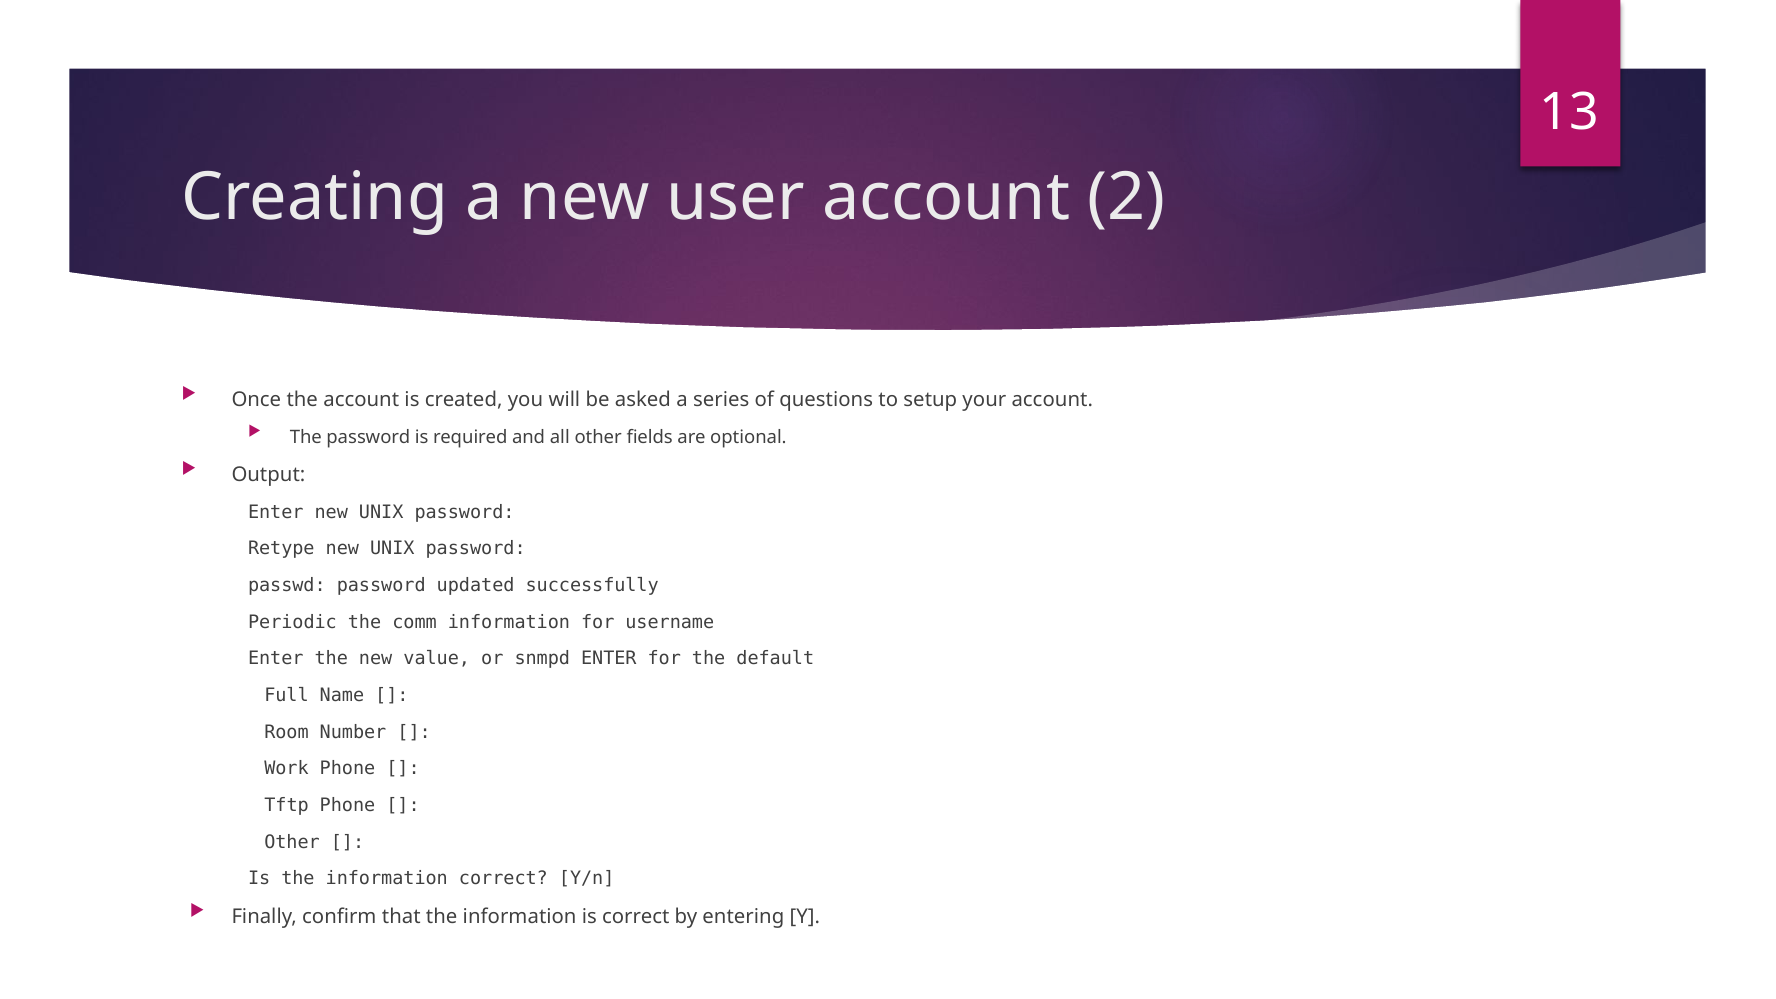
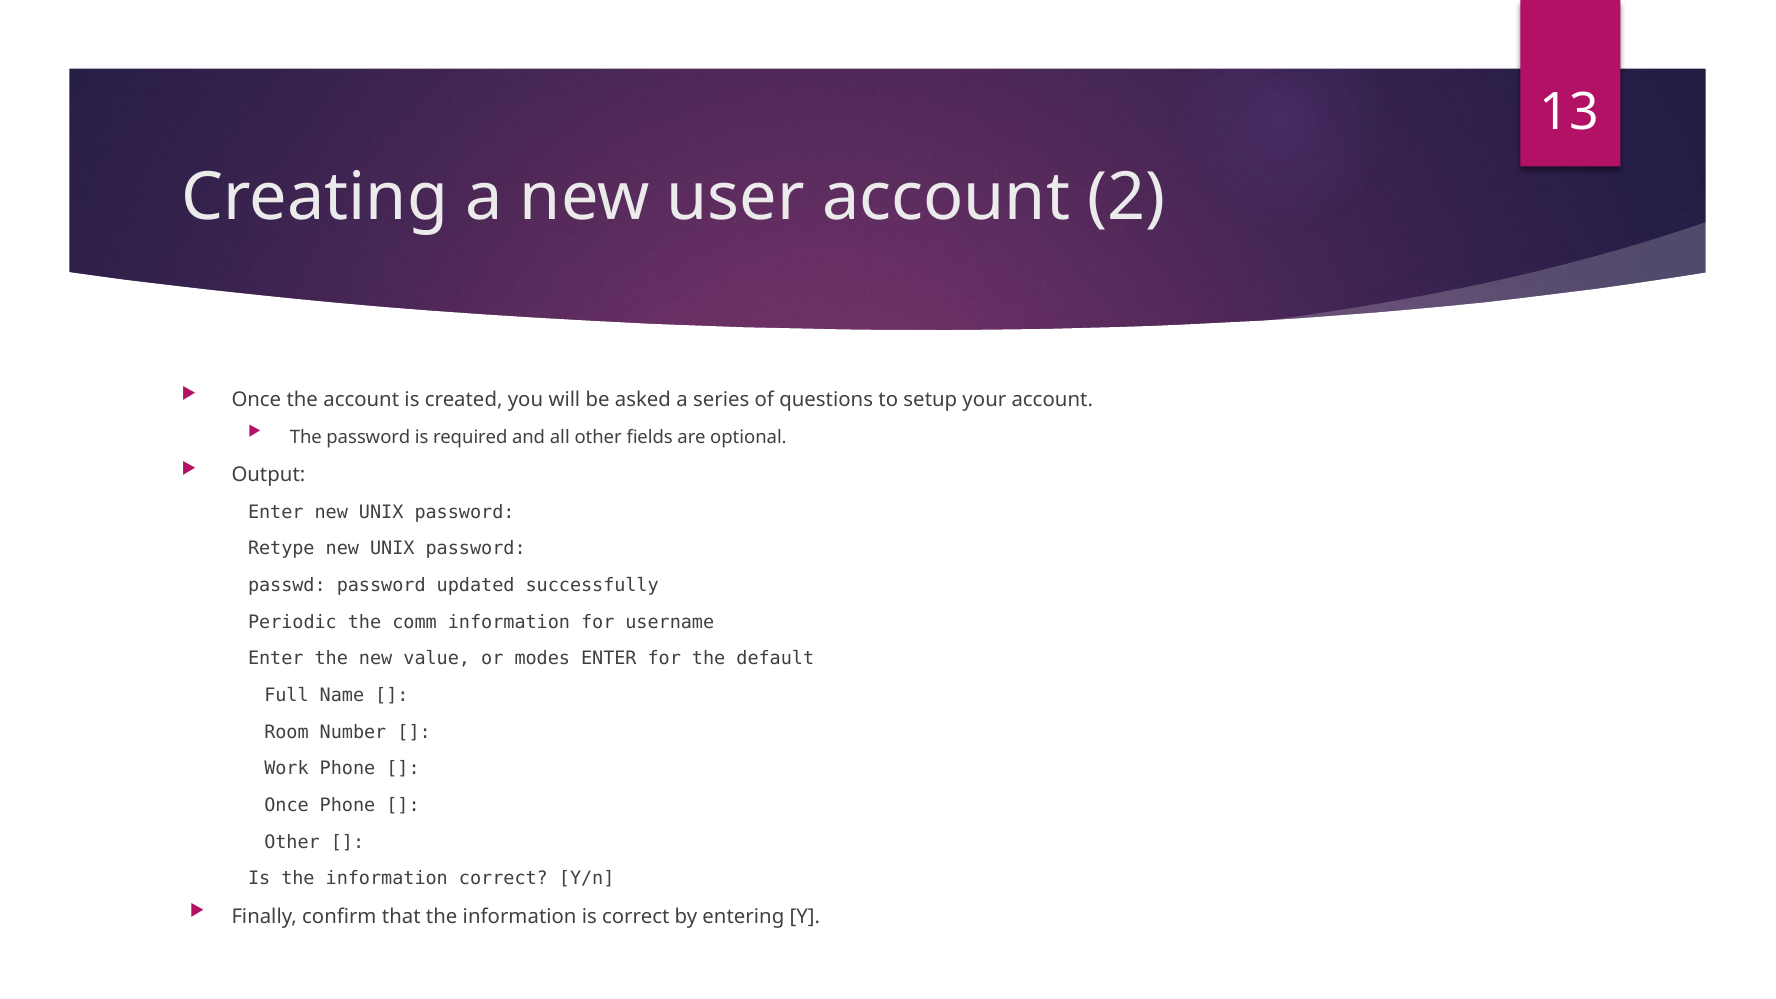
snmpd: snmpd -> modes
Tftp at (287, 805): Tftp -> Once
